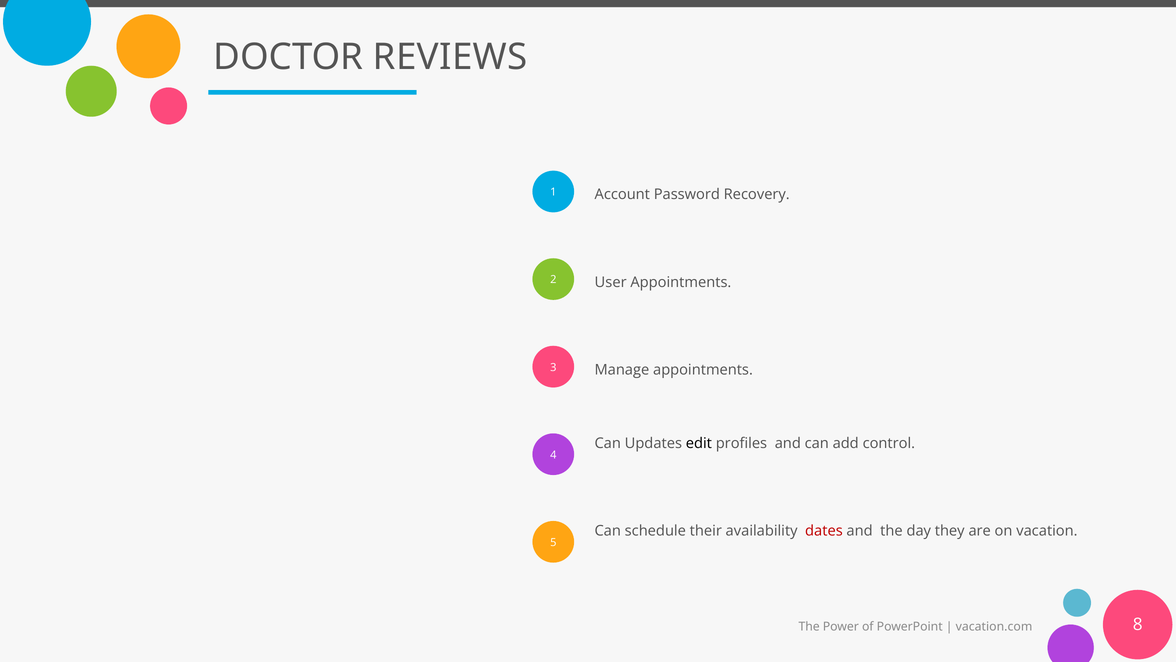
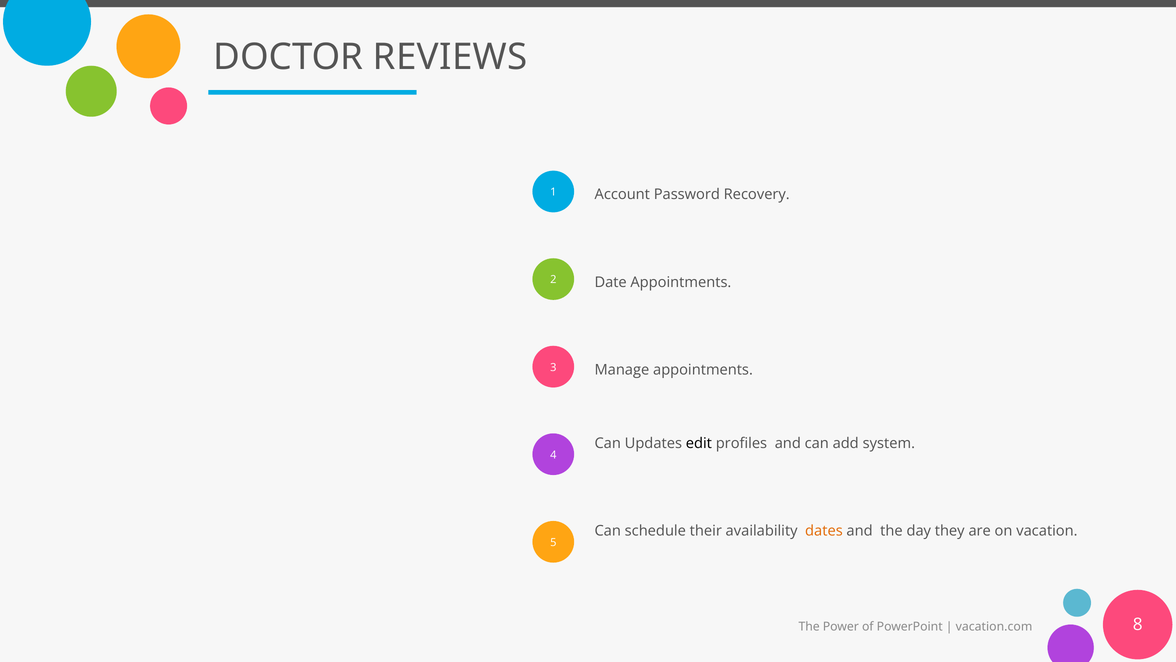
User: User -> Date
control: control -> system
dates colour: red -> orange
